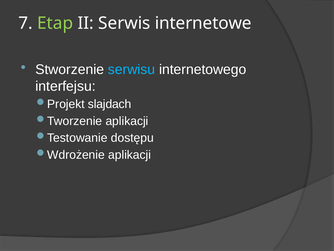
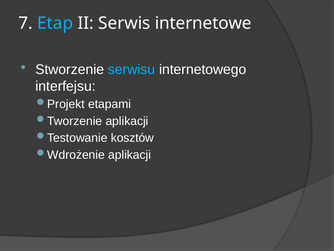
Etap colour: light green -> light blue
slajdach: slajdach -> etapami
dostępu: dostępu -> kosztów
